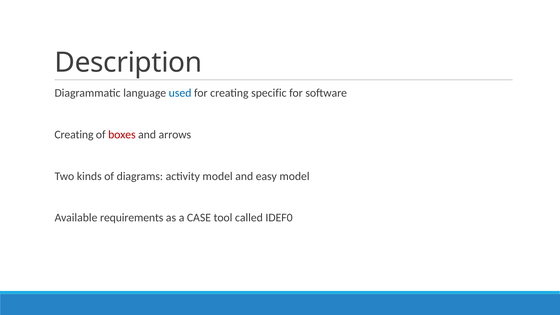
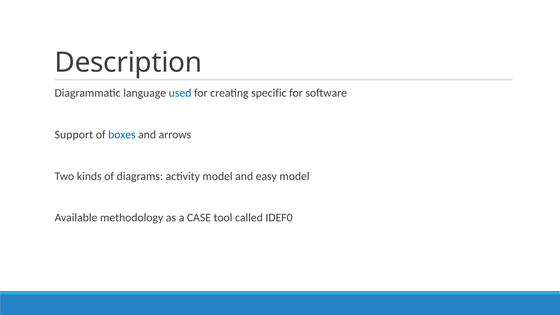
Creating at (74, 135): Creating -> Support
boxes colour: red -> blue
requirements: requirements -> methodology
